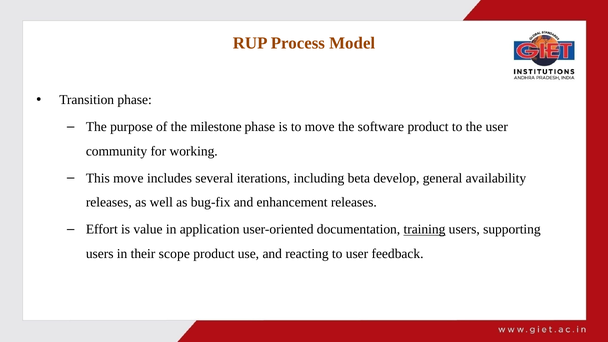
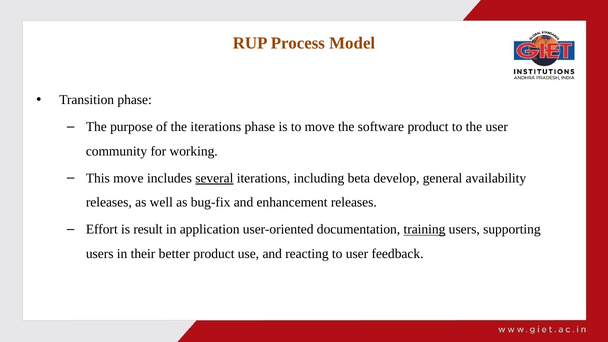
the milestone: milestone -> iterations
several underline: none -> present
value: value -> result
scope: scope -> better
